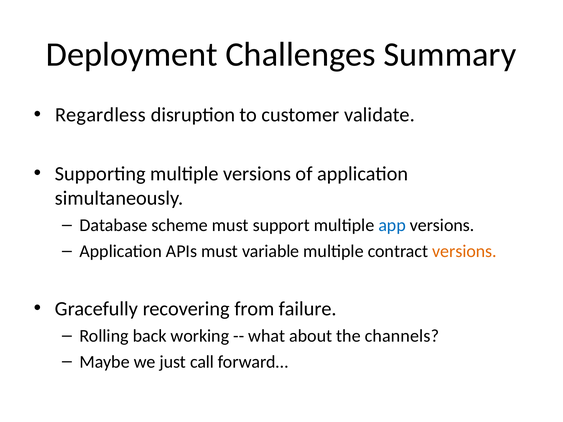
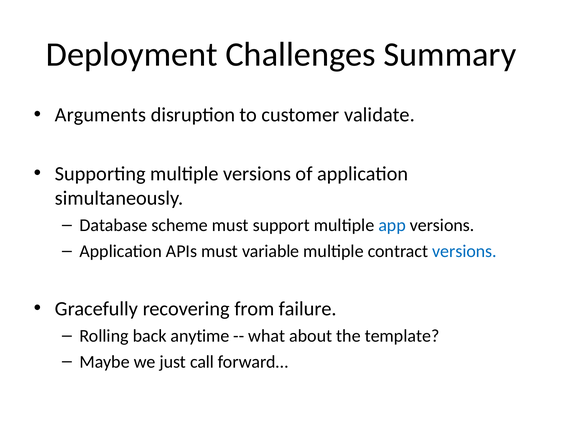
Regardless: Regardless -> Arguments
versions at (465, 251) colour: orange -> blue
working: working -> anytime
channels: channels -> template
